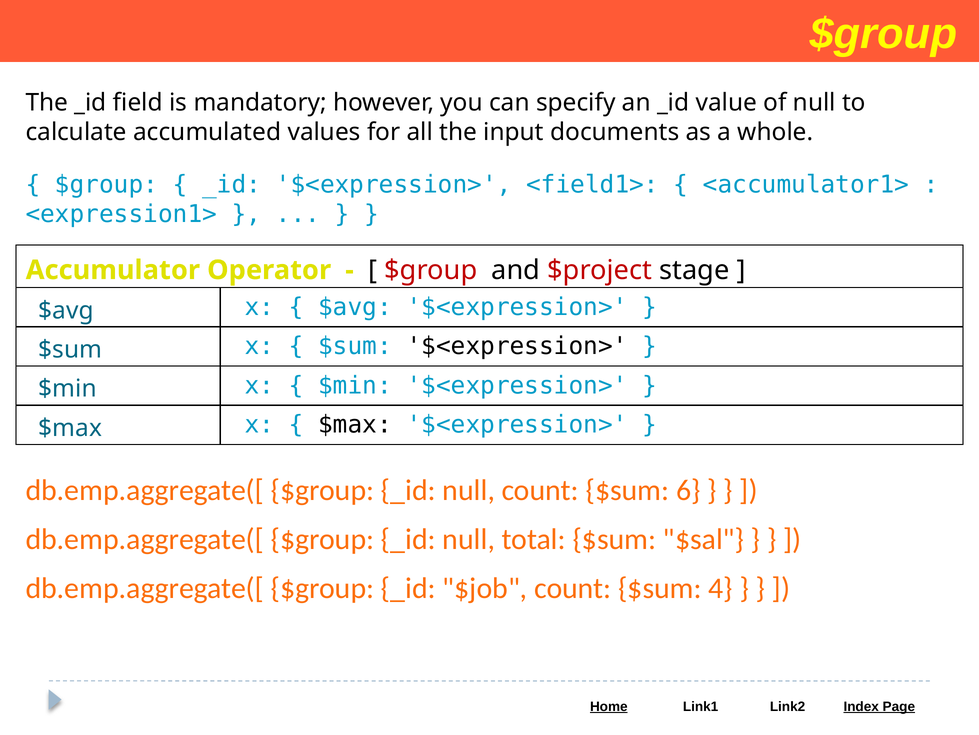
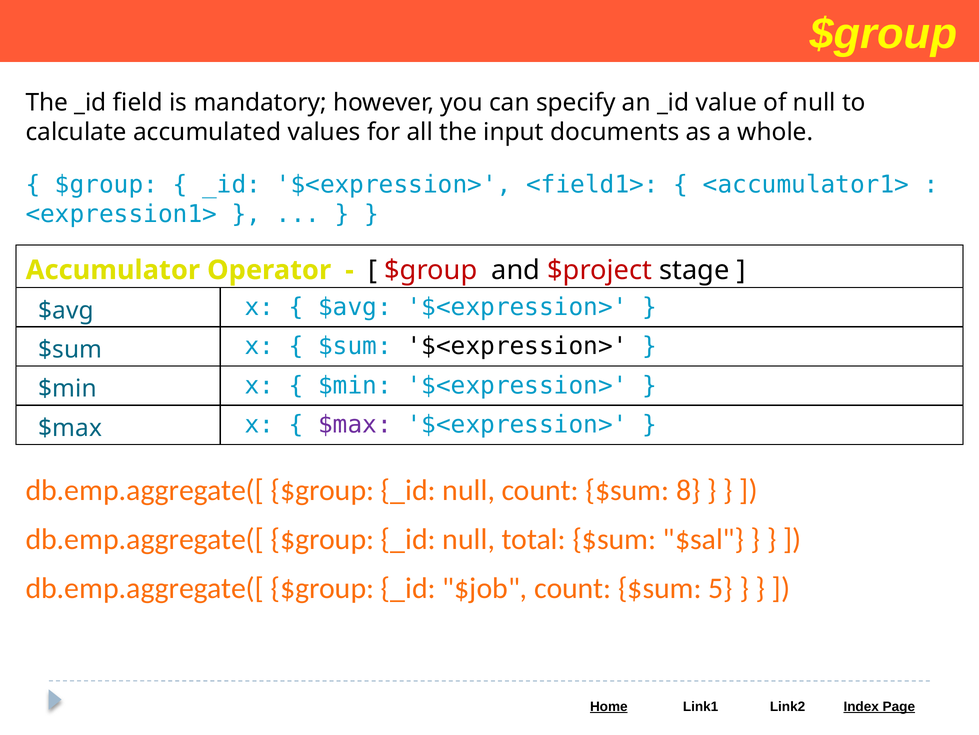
$max at (355, 424) colour: black -> purple
6: 6 -> 8
4: 4 -> 5
